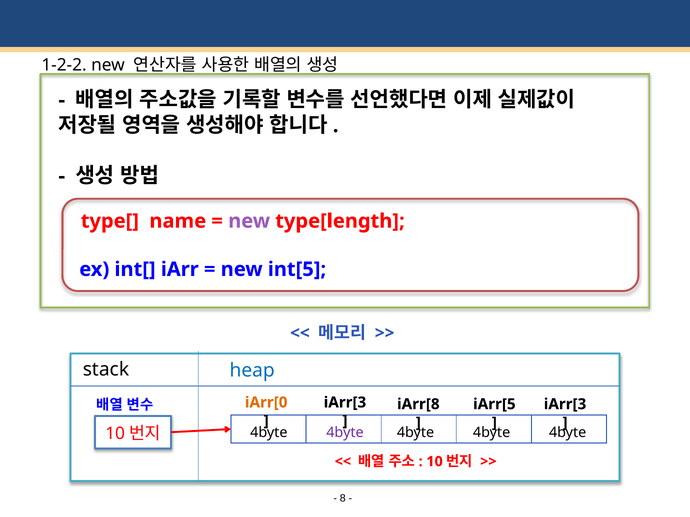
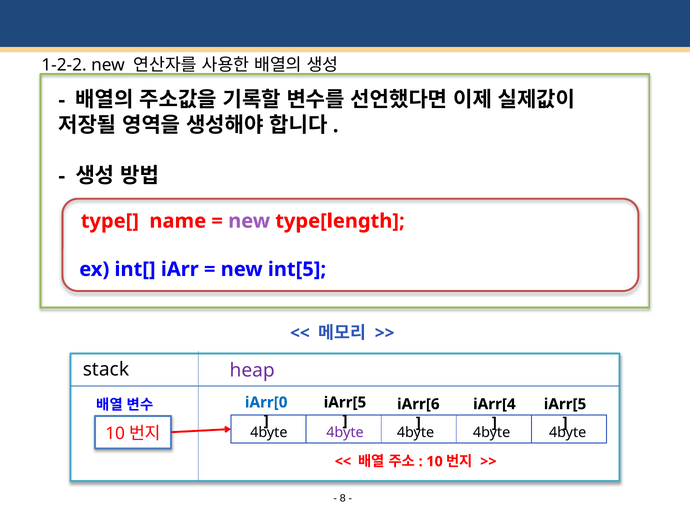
heap colour: blue -> purple
iArr[0 colour: orange -> blue
iArr[3 at (345, 403): iArr[3 -> iArr[5
iArr[8: iArr[8 -> iArr[6
iArr[5: iArr[5 -> iArr[4
iArr[3 at (565, 405): iArr[3 -> iArr[5
